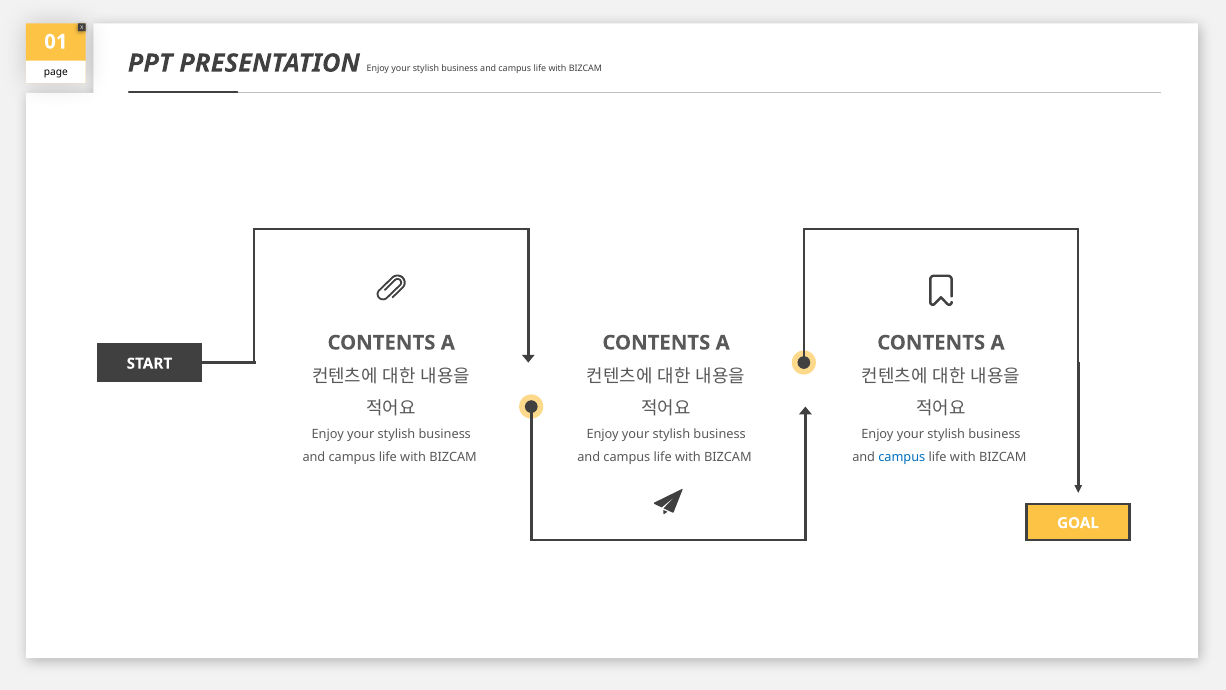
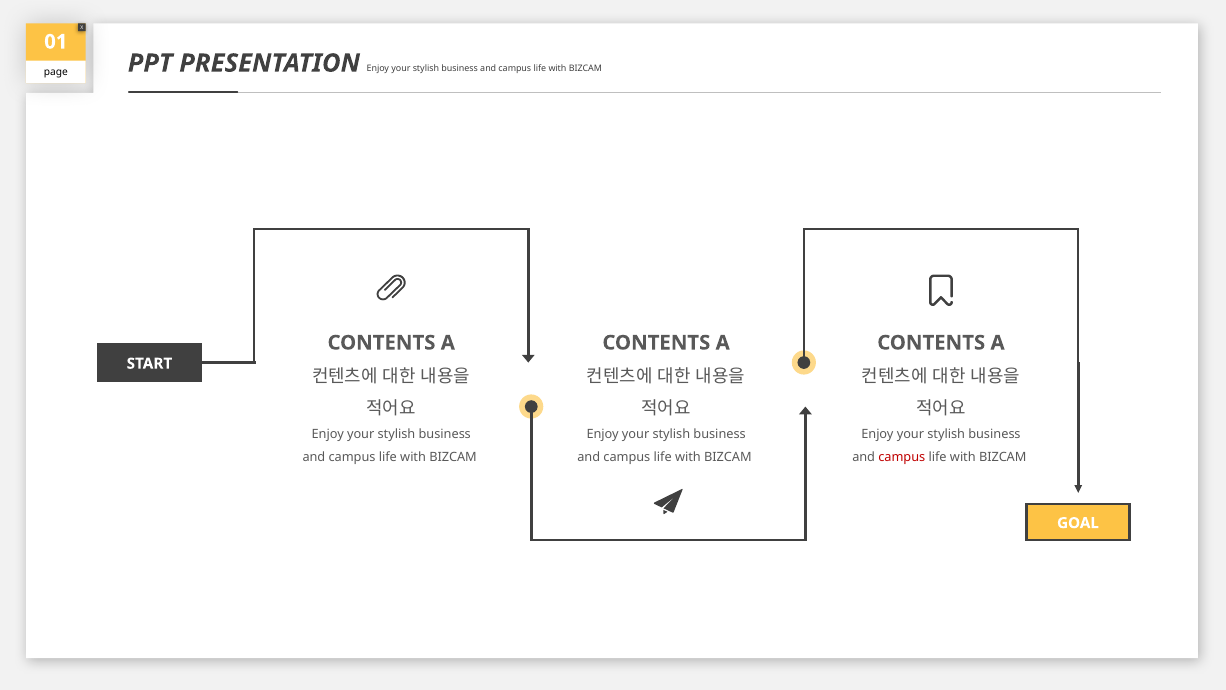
campus at (902, 457) colour: blue -> red
